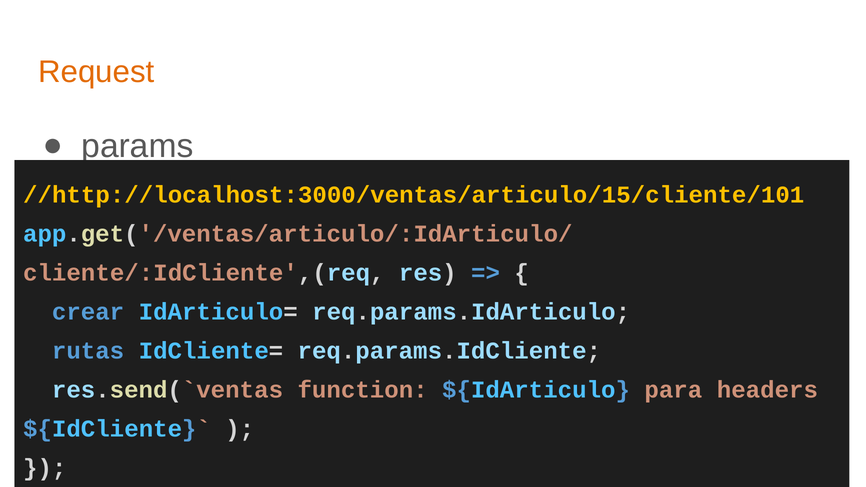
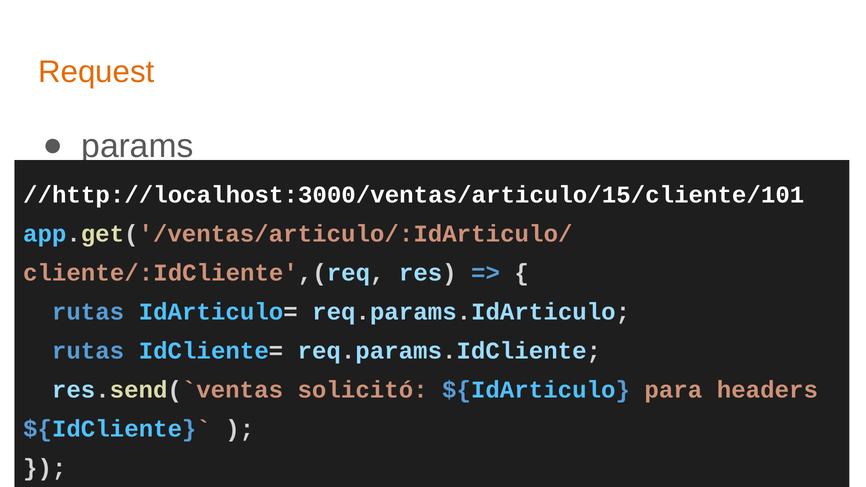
//http://localhost:3000/ventas/articulo/15/cliente/101 colour: yellow -> white
crear at (88, 312): crear -> rutas
function: function -> solicitó
